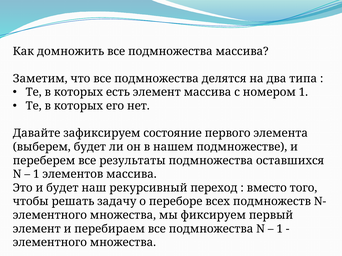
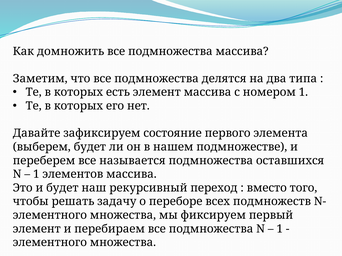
результаты: результаты -> называется
